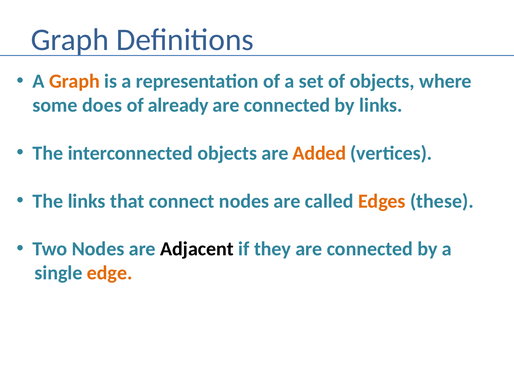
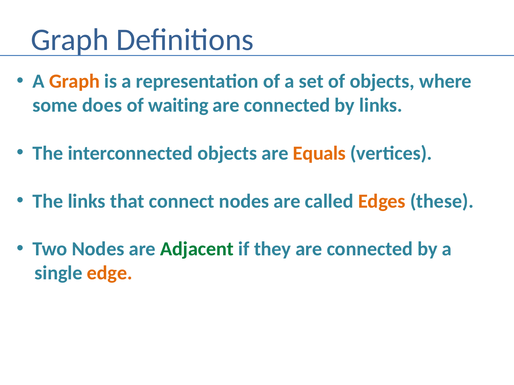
already: already -> waiting
Added: Added -> Equals
Adjacent colour: black -> green
